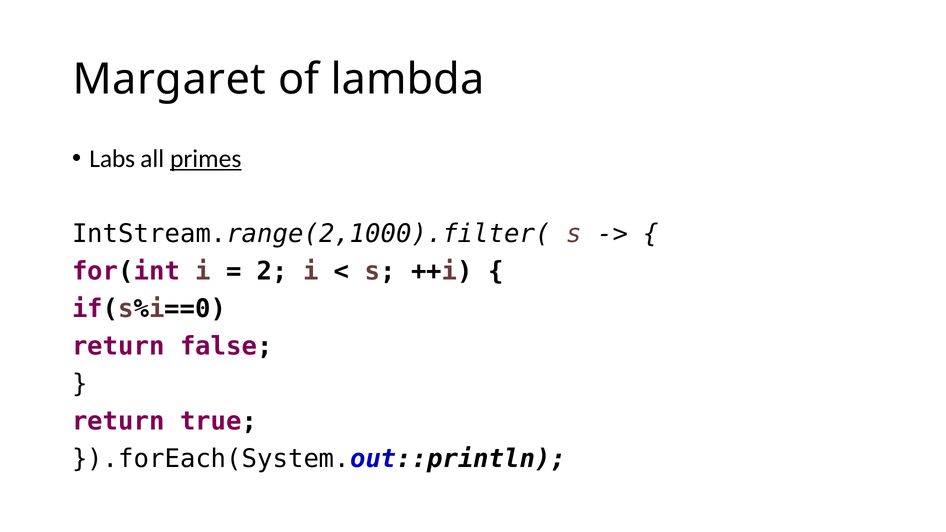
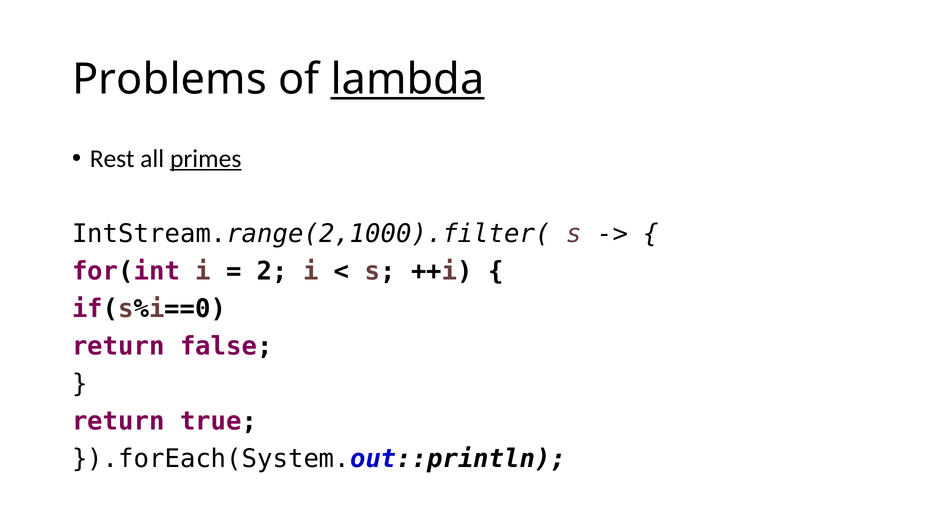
Margaret: Margaret -> Problems
lambda underline: none -> present
Labs: Labs -> Rest
